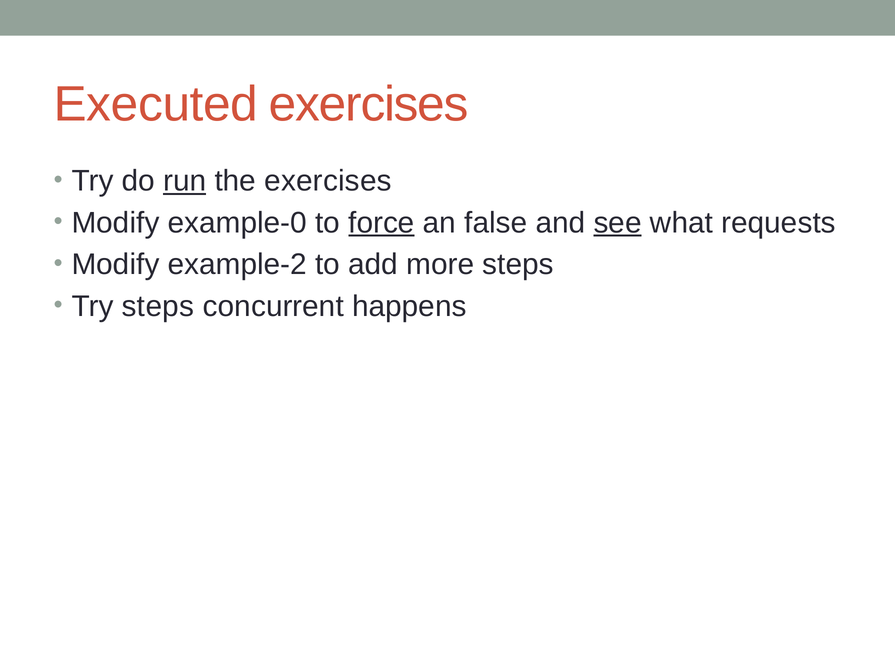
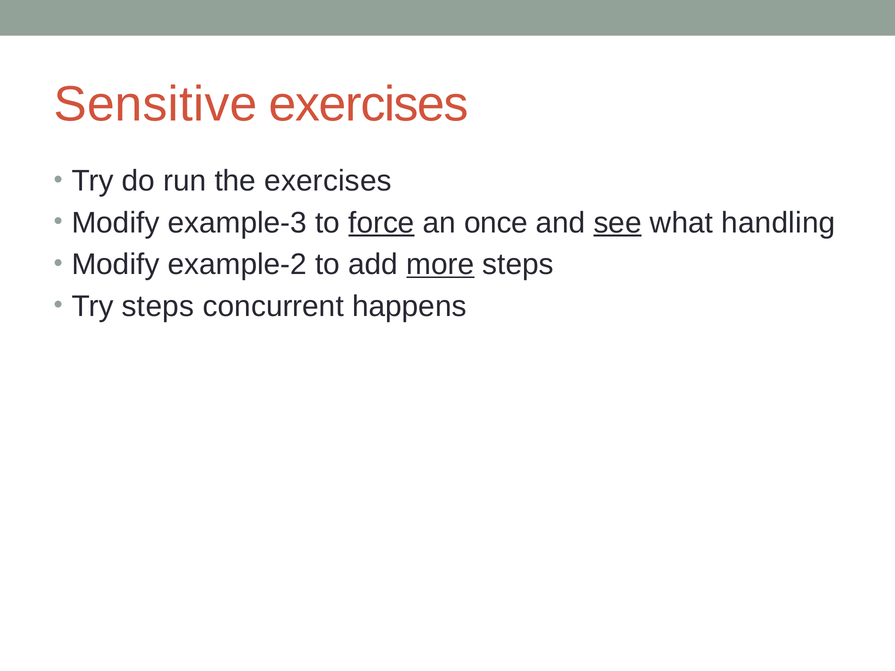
Executed: Executed -> Sensitive
run underline: present -> none
example-0: example-0 -> example-3
false: false -> once
requests: requests -> handling
more underline: none -> present
